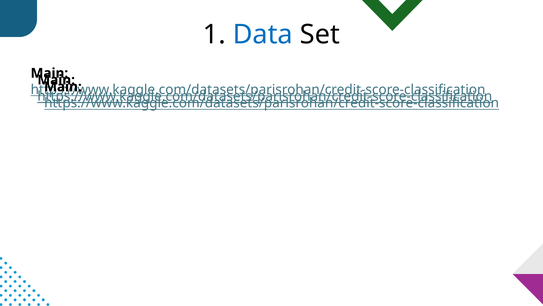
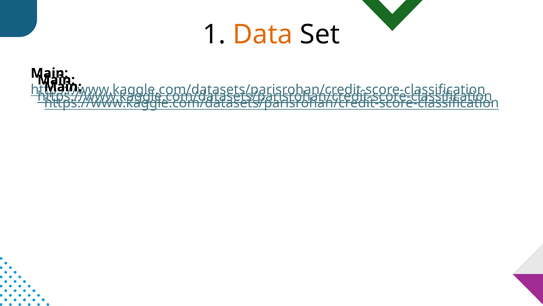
Data colour: blue -> orange
